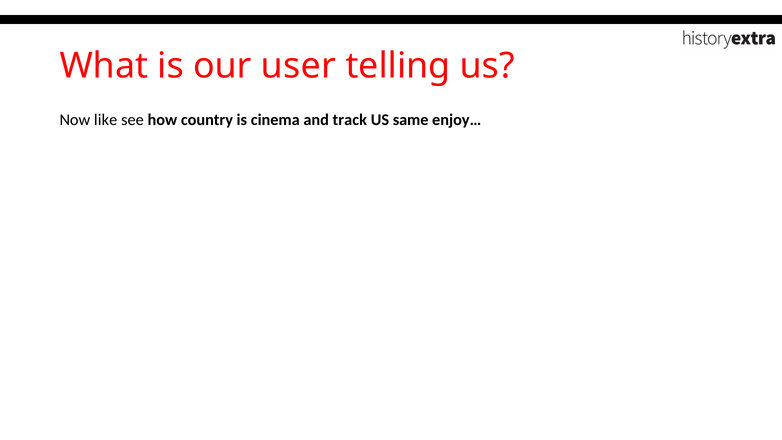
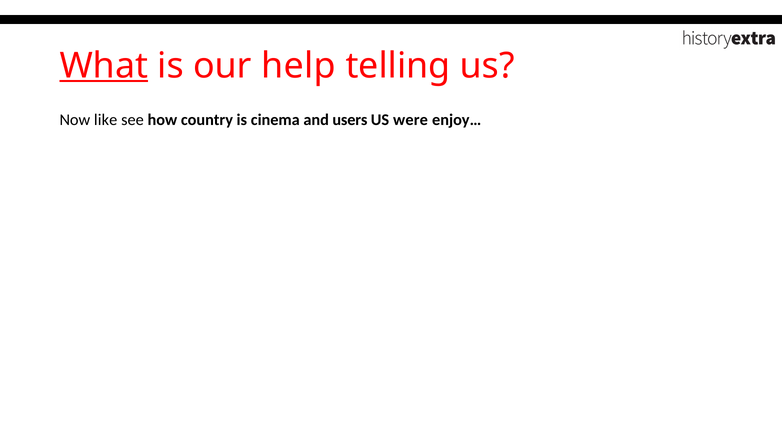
What underline: none -> present
user: user -> help
track: track -> users
same: same -> were
